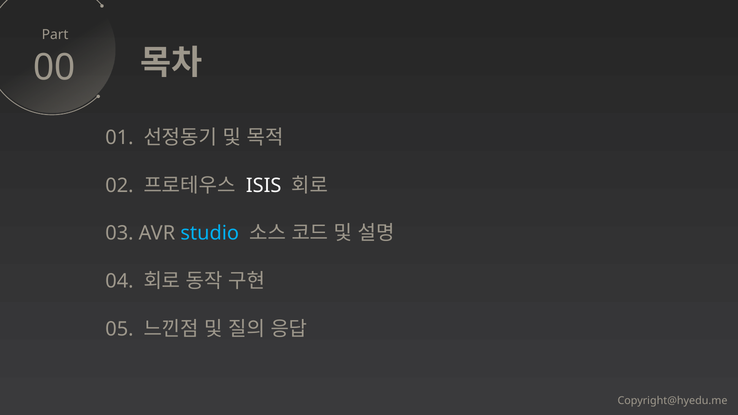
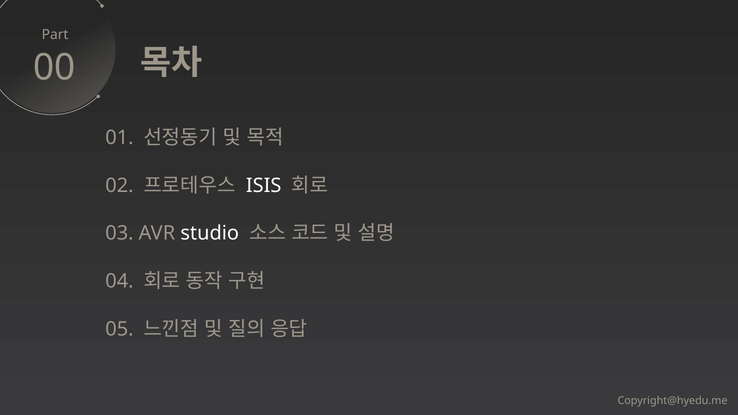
studio colour: light blue -> white
